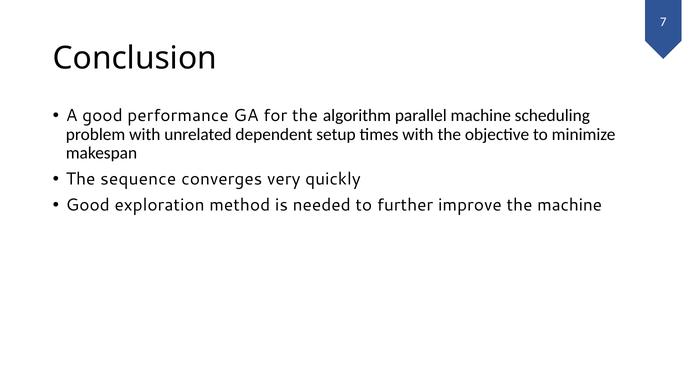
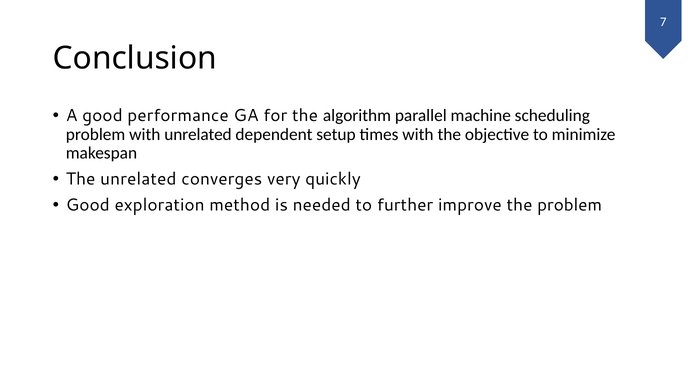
The sequence: sequence -> unrelated
the machine: machine -> problem
